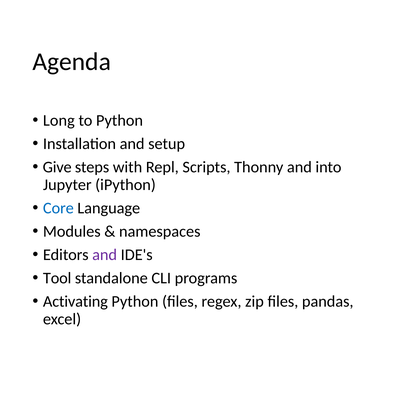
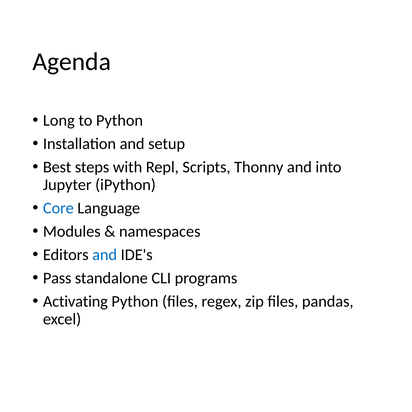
Give: Give -> Best
and at (105, 255) colour: purple -> blue
Tool: Tool -> Pass
